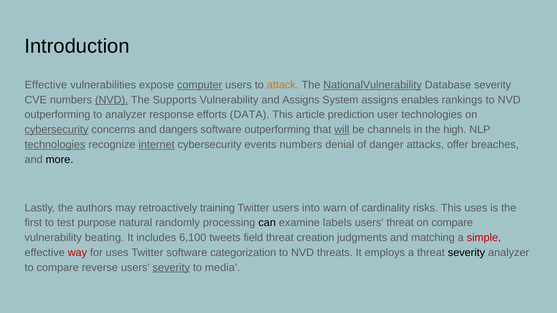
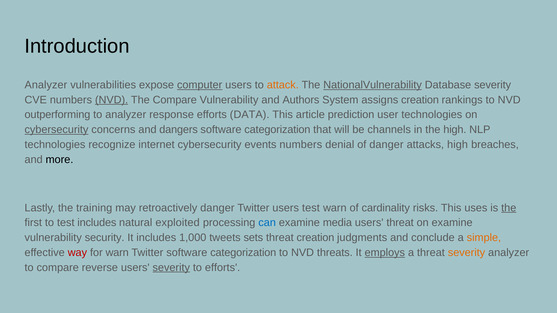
Effective at (46, 85): Effective -> Analyzer
The Supports: Supports -> Compare
and Assigns: Assigns -> Authors
assigns enables: enables -> creation
outperforming at (277, 130): outperforming -> categorization
will underline: present -> none
technologies at (55, 145) underline: present -> none
internet underline: present -> none
attacks offer: offer -> high
authors: authors -> training
retroactively training: training -> danger
users into: into -> test
the at (509, 208) underline: none -> present
test purpose: purpose -> includes
randomly: randomly -> exploited
can colour: black -> blue
labels: labels -> media
on compare: compare -> examine
beating: beating -> security
6,100: 6,100 -> 1,000
field: field -> sets
matching: matching -> conclude
simple colour: red -> orange
for uses: uses -> warn
employs underline: none -> present
severity at (467, 253) colour: black -> orange
to media: media -> efforts
